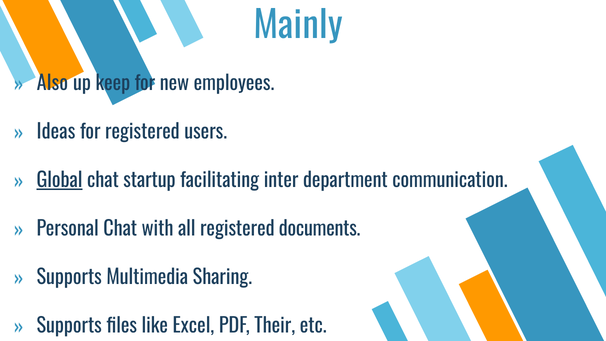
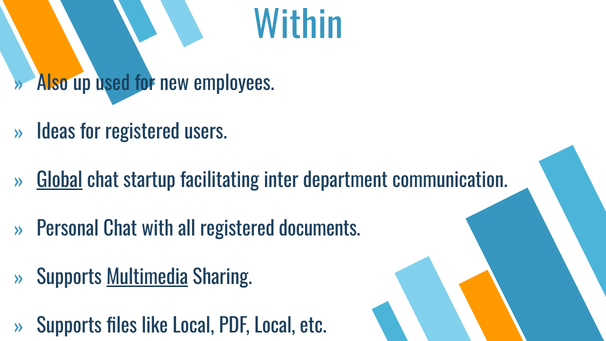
Mainly: Mainly -> Within
keep: keep -> used
Multimedia underline: none -> present
like Excel: Excel -> Local
PDF Their: Their -> Local
